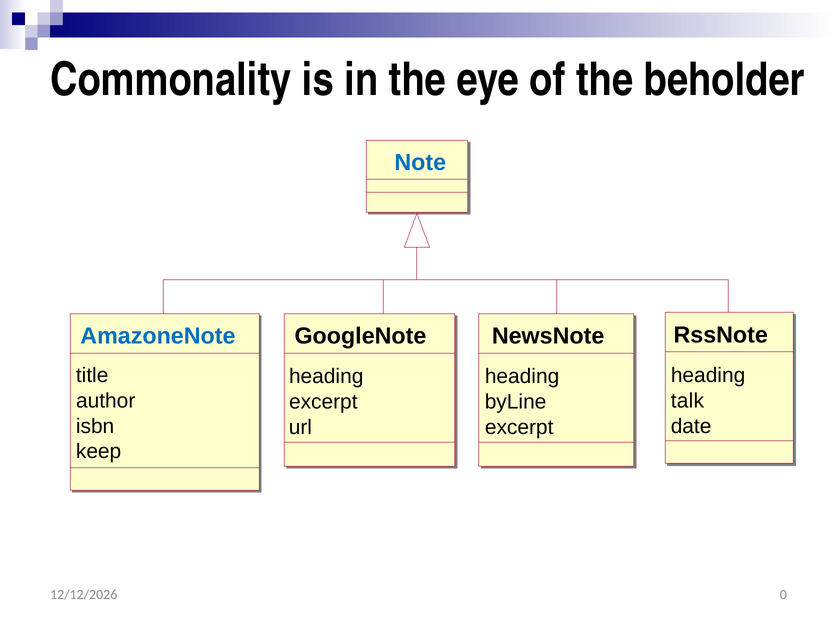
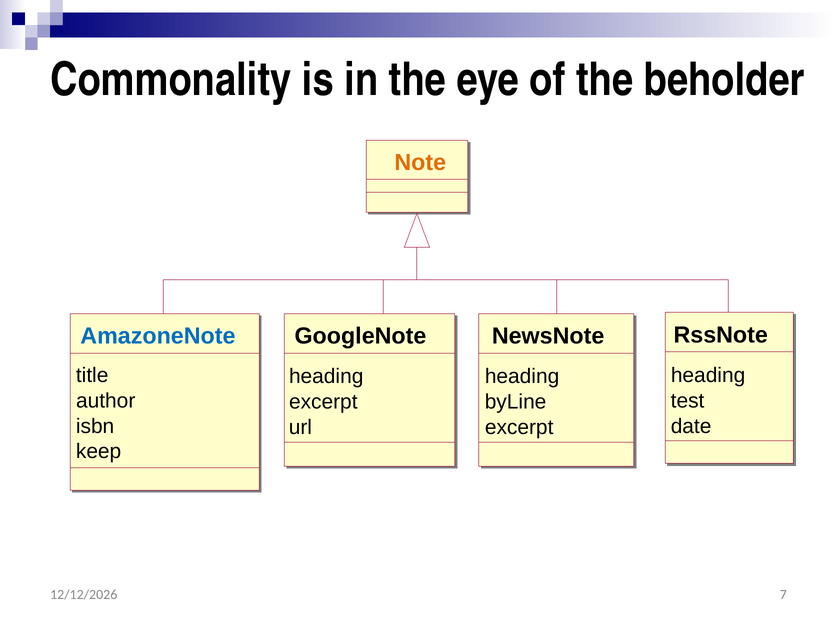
Note colour: blue -> orange
talk: talk -> test
0: 0 -> 7
